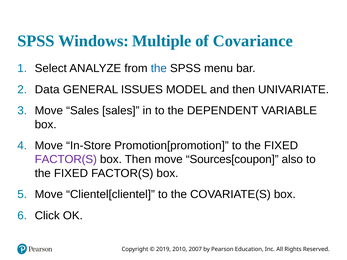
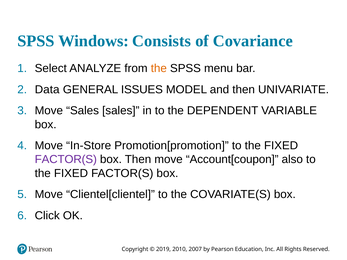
Multiple: Multiple -> Consists
the at (159, 68) colour: blue -> orange
Sources[coupon: Sources[coupon -> Account[coupon
